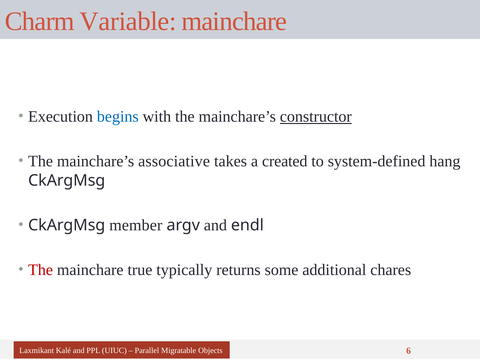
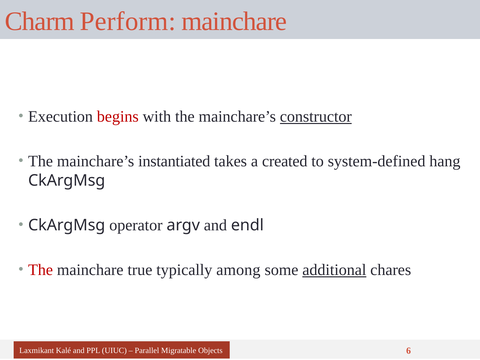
Variable: Variable -> Perform
begins colour: blue -> red
associative: associative -> instantiated
member: member -> operator
returns: returns -> among
additional underline: none -> present
